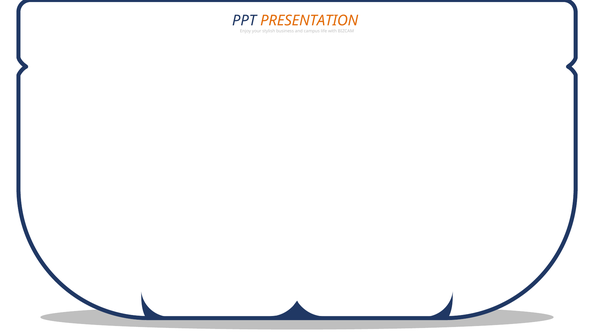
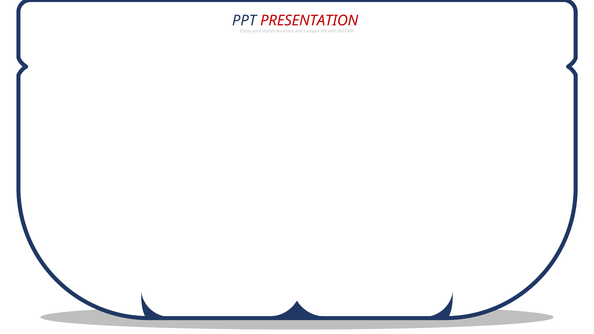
PRESENTATION colour: orange -> red
